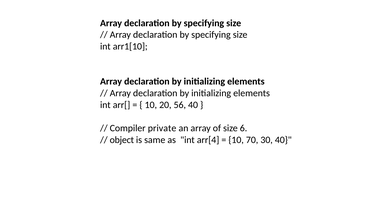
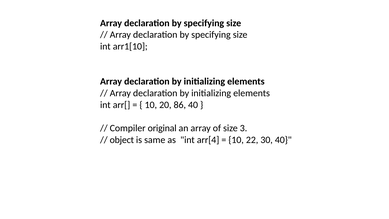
56: 56 -> 86
private: private -> original
6: 6 -> 3
70: 70 -> 22
